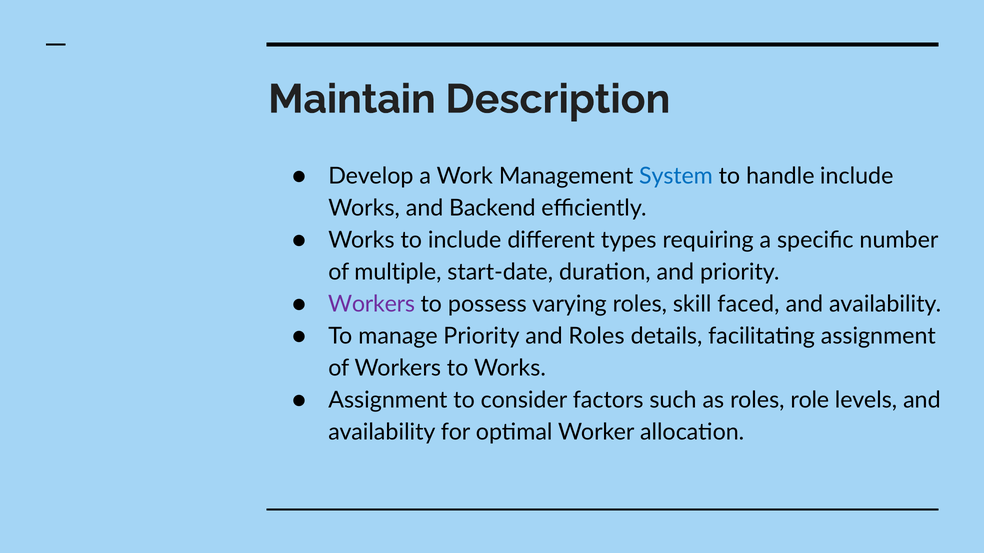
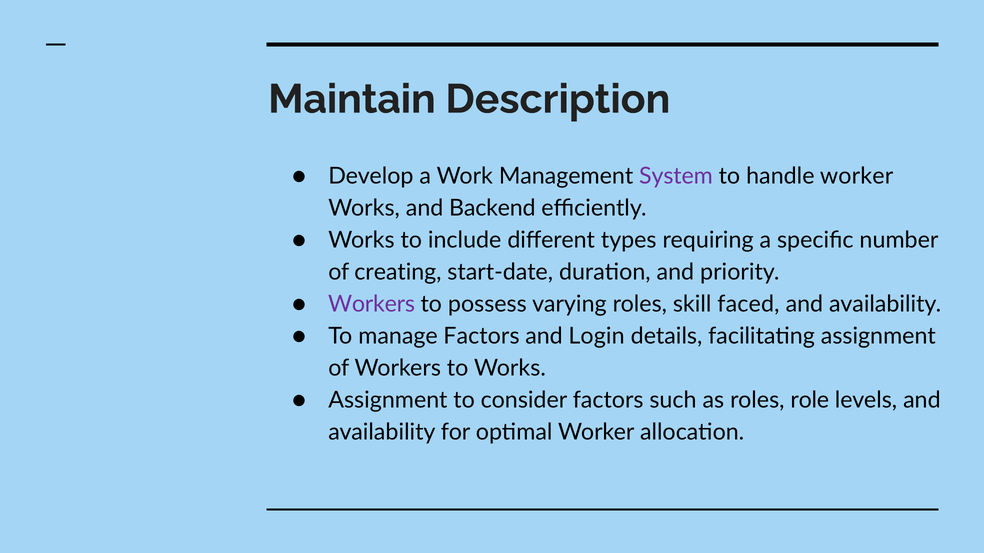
System colour: blue -> purple
handle include: include -> worker
multiple: multiple -> creating
manage Priority: Priority -> Factors
and Roles: Roles -> Login
